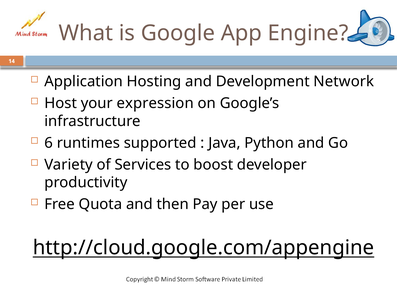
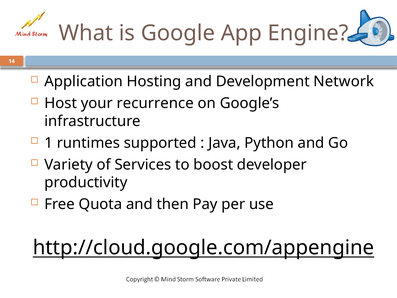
expression: expression -> recurrence
6: 6 -> 1
